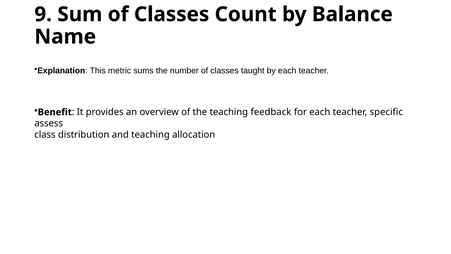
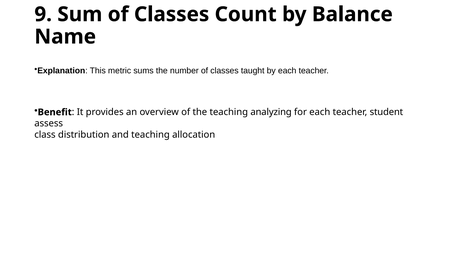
feedback: feedback -> analyzing
specific: specific -> student
